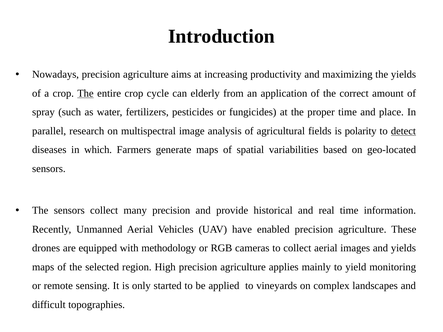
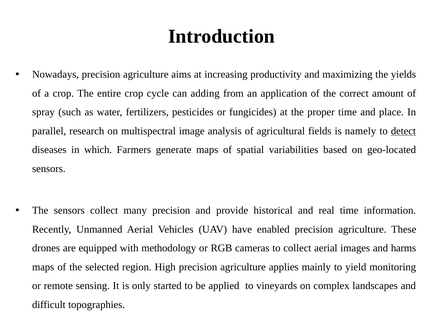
The at (85, 93) underline: present -> none
elderly: elderly -> adding
polarity: polarity -> namely
and yields: yields -> harms
